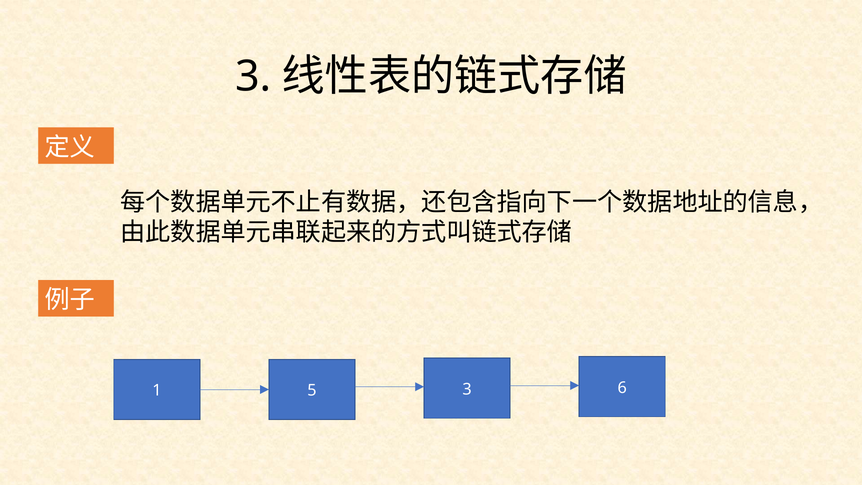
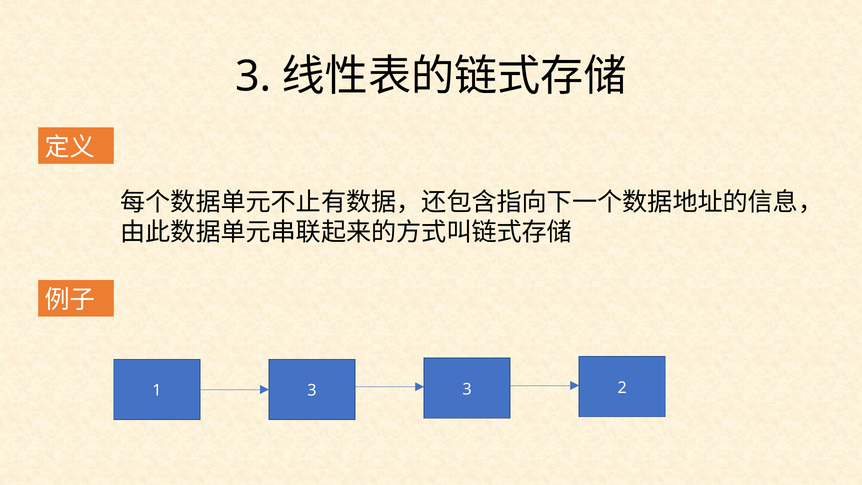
1 5: 5 -> 3
6: 6 -> 2
